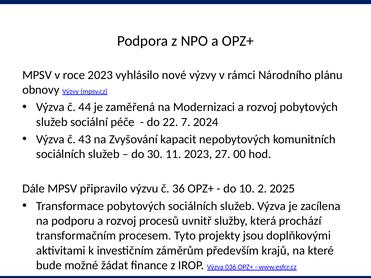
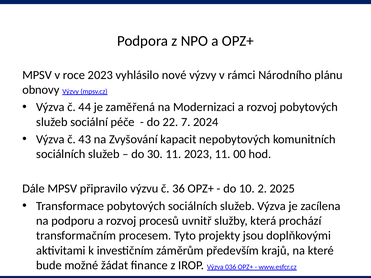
2023 27: 27 -> 11
